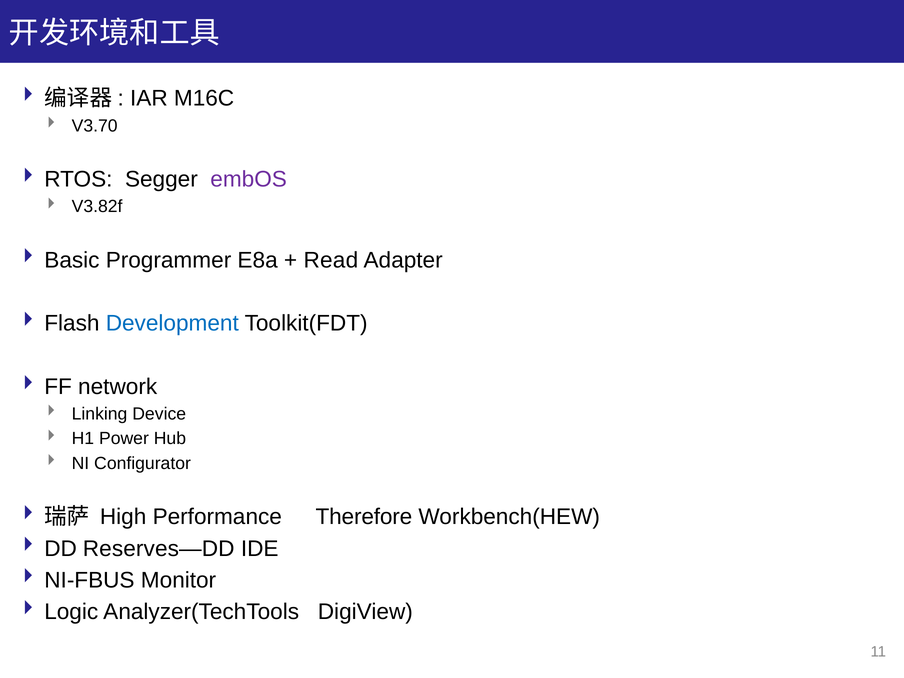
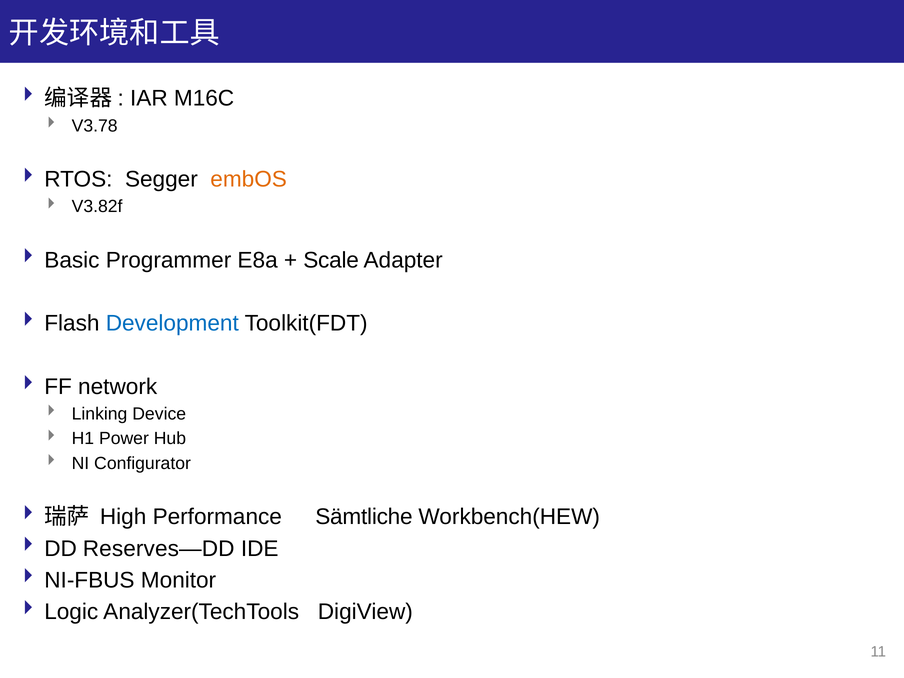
V3.70: V3.70 -> V3.78
embOS colour: purple -> orange
Read: Read -> Scale
Therefore: Therefore -> Sämtliche
